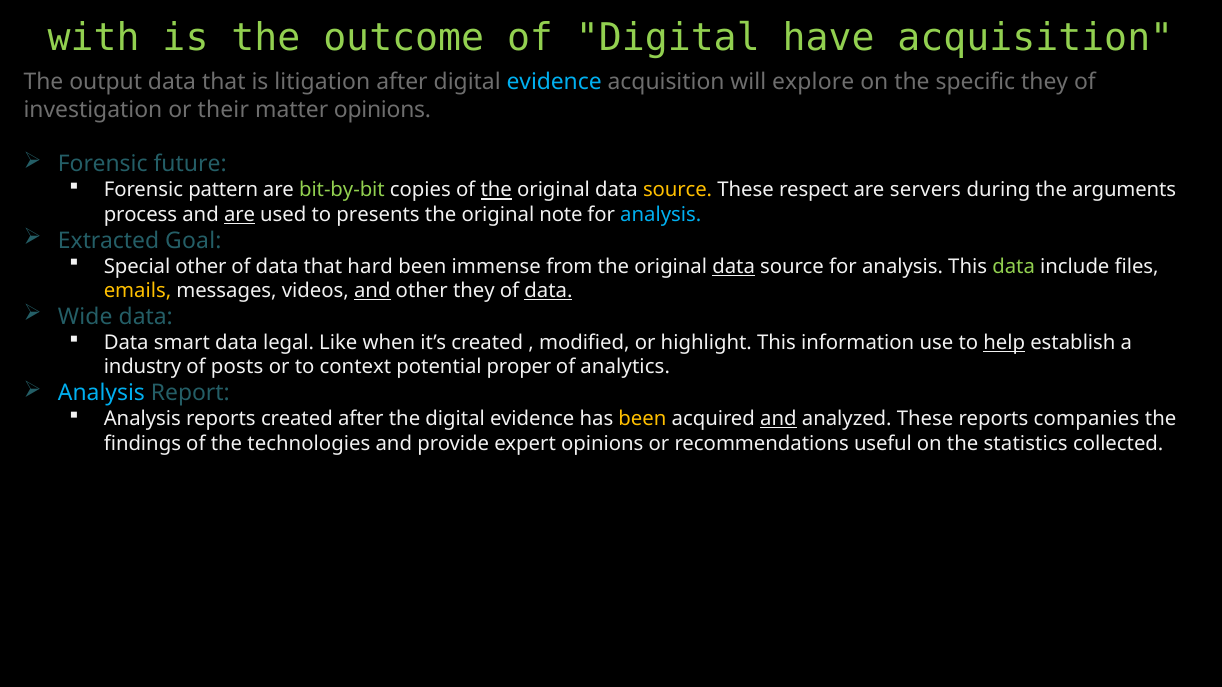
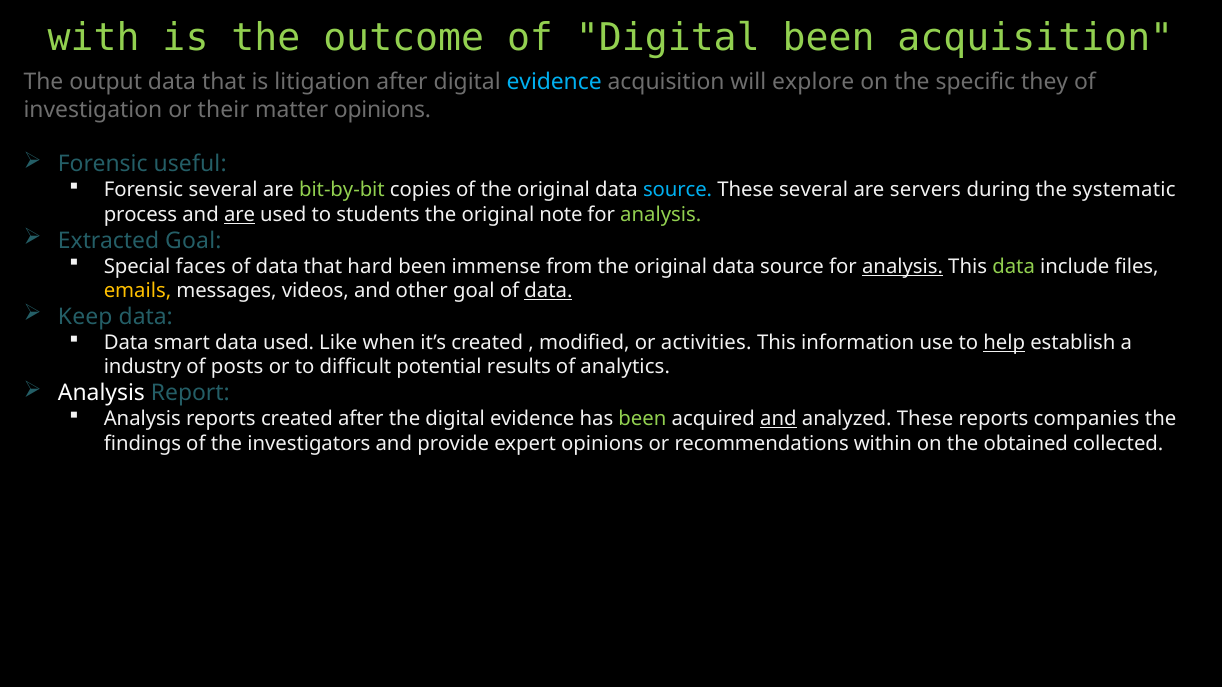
Digital have: have -> been
future: future -> useful
Forensic pattern: pattern -> several
the at (496, 190) underline: present -> none
source at (678, 190) colour: yellow -> light blue
These respect: respect -> several
arguments: arguments -> systematic
presents: presents -> students
analysis at (661, 215) colour: light blue -> light green
Special other: other -> faces
data at (734, 267) underline: present -> none
analysis at (903, 267) underline: none -> present
and at (372, 291) underline: present -> none
other they: they -> goal
Wide: Wide -> Keep
data legal: legal -> used
highlight: highlight -> activities
context: context -> difficult
proper: proper -> results
Analysis at (101, 394) colour: light blue -> white
been at (642, 419) colour: yellow -> light green
technologies: technologies -> investigators
useful: useful -> within
statistics: statistics -> obtained
